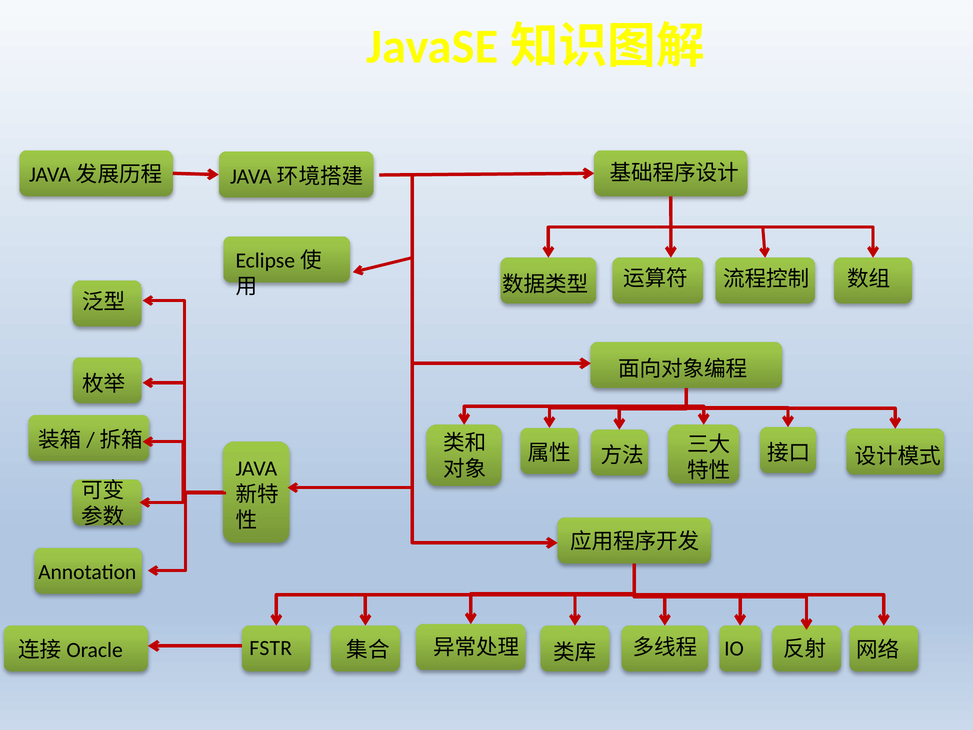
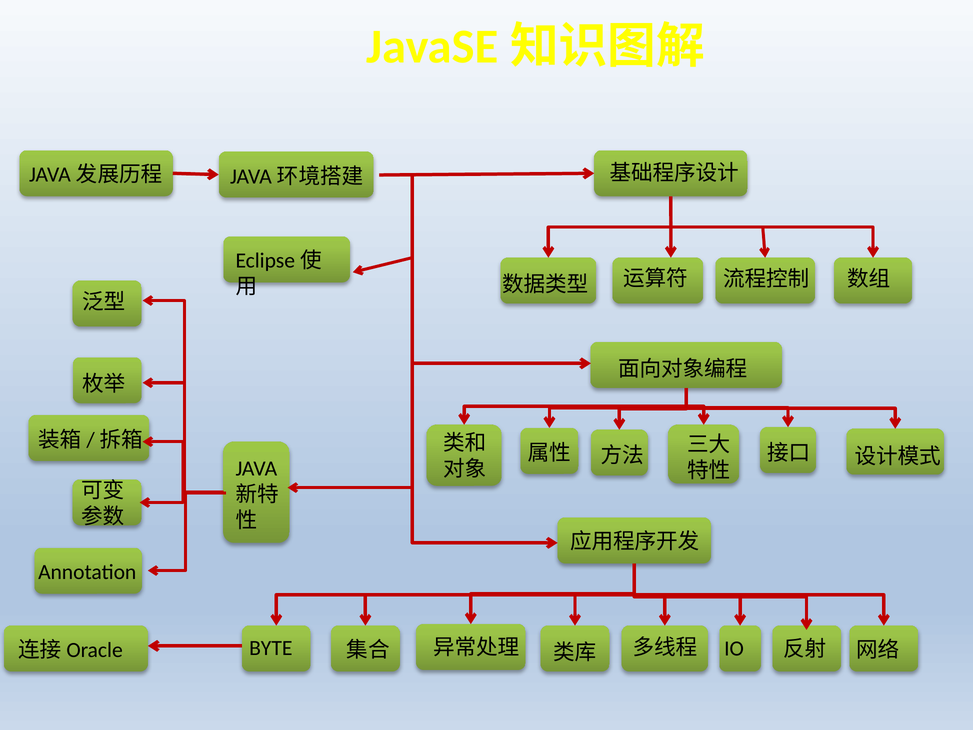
FSTR: FSTR -> BYTE
